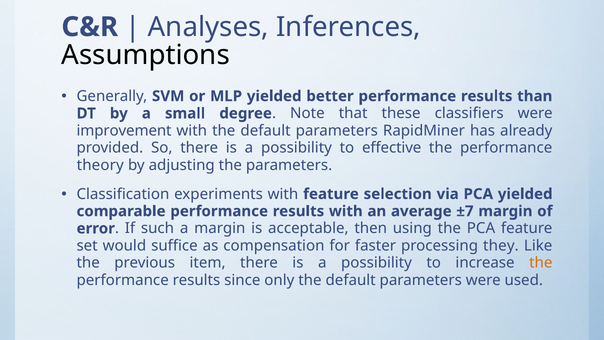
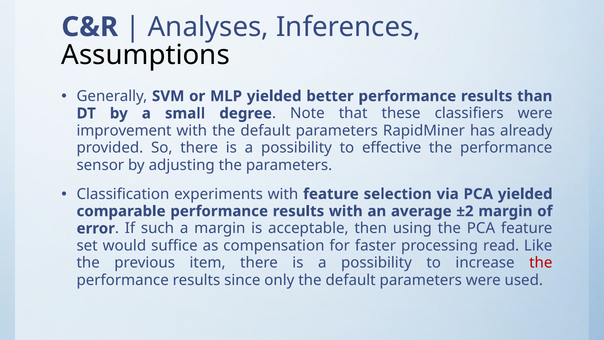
theory: theory -> sensor
±7: ±7 -> ±2
they: they -> read
the at (541, 263) colour: orange -> red
